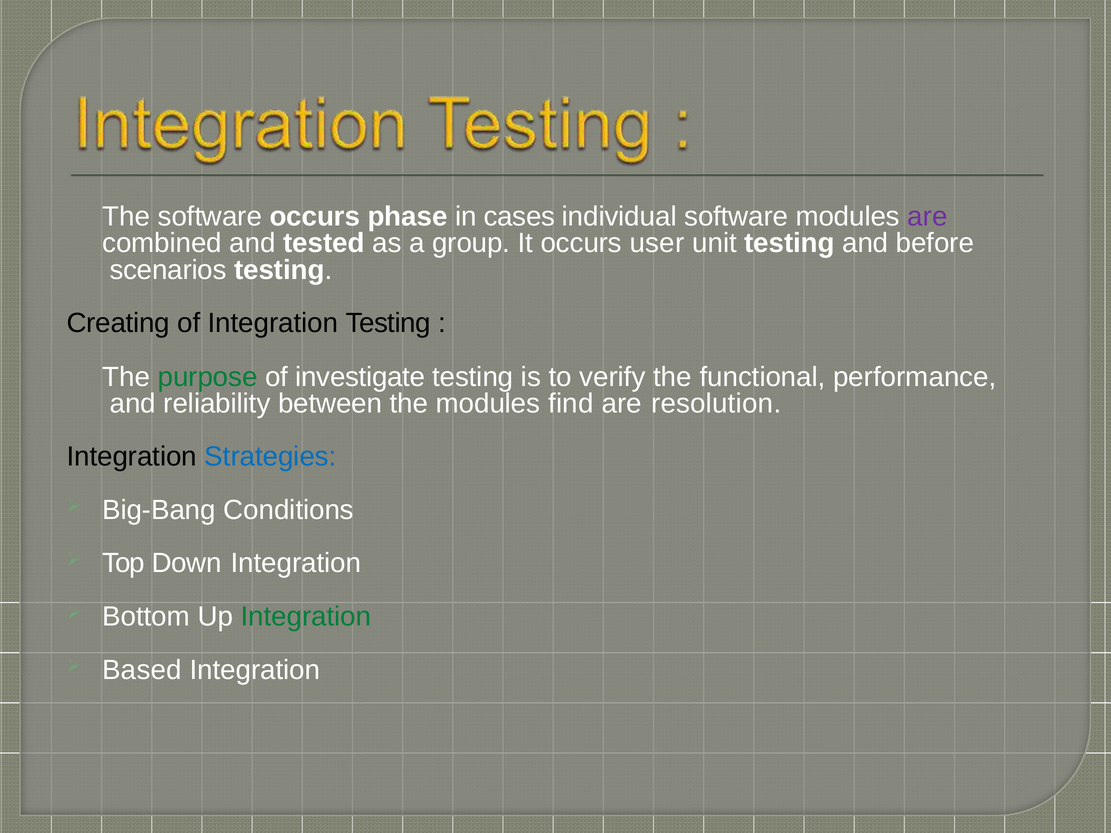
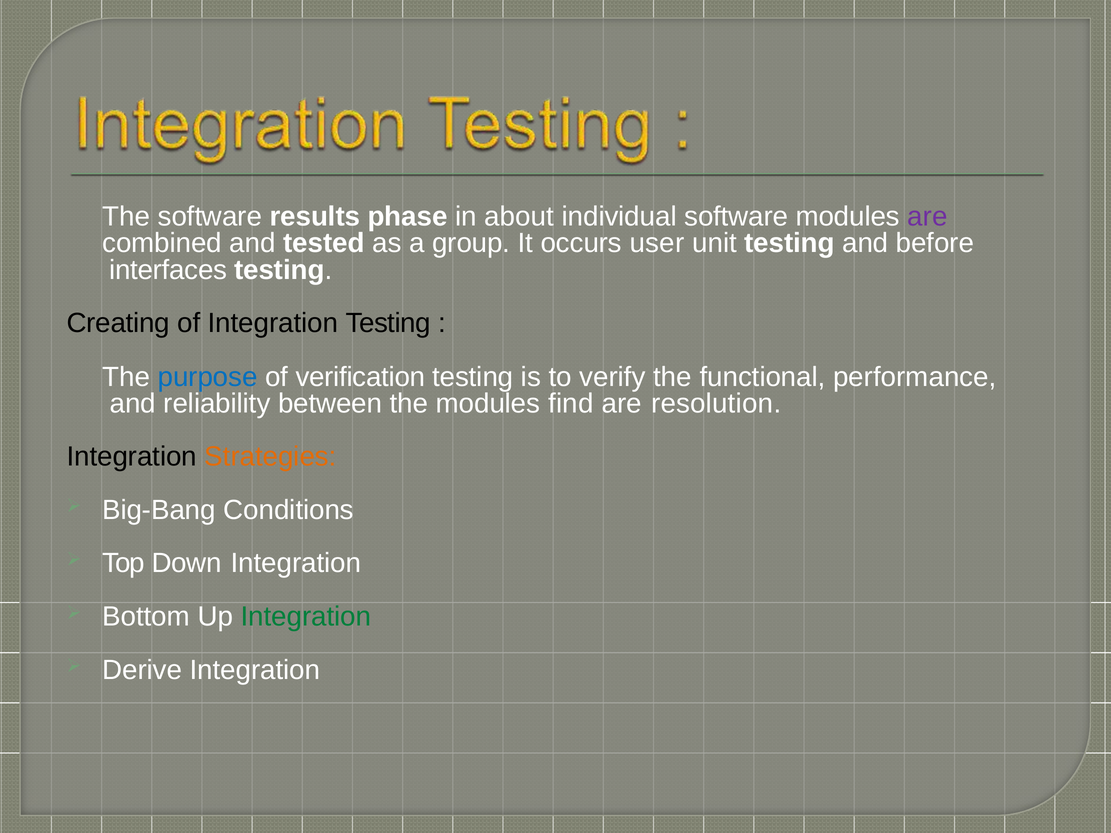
software occurs: occurs -> results
cases: cases -> about
scenarios: scenarios -> interfaces
purpose colour: green -> blue
investigate: investigate -> verification
Strategies colour: blue -> orange
Based: Based -> Derive
